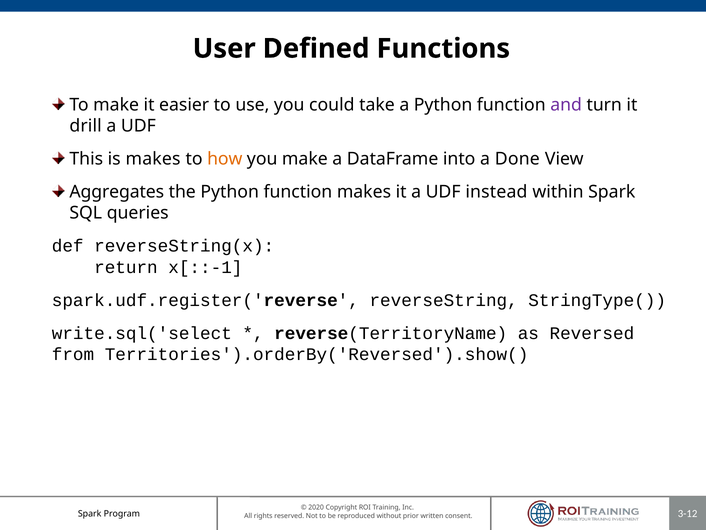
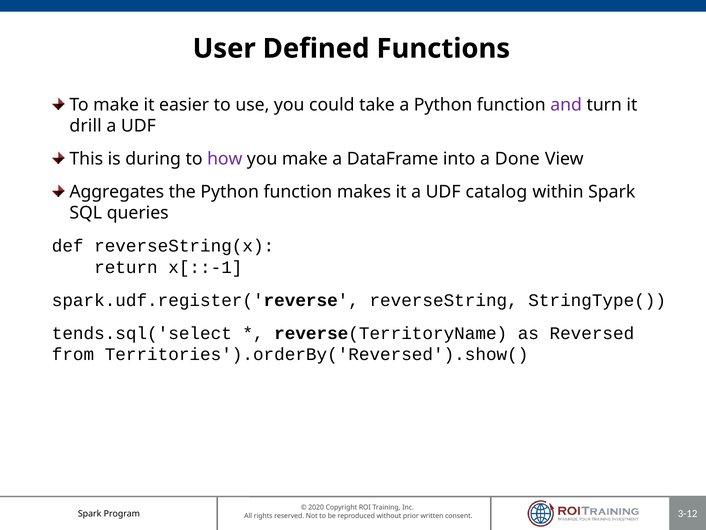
is makes: makes -> during
how colour: orange -> purple
instead: instead -> catalog
write.sql('select: write.sql('select -> tends.sql('select
